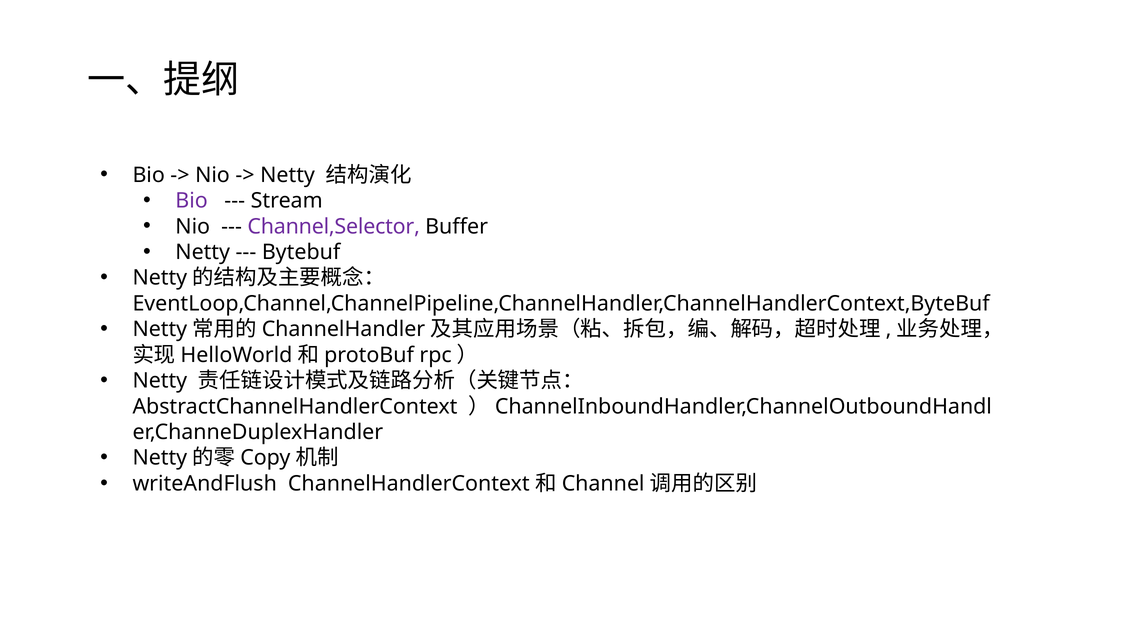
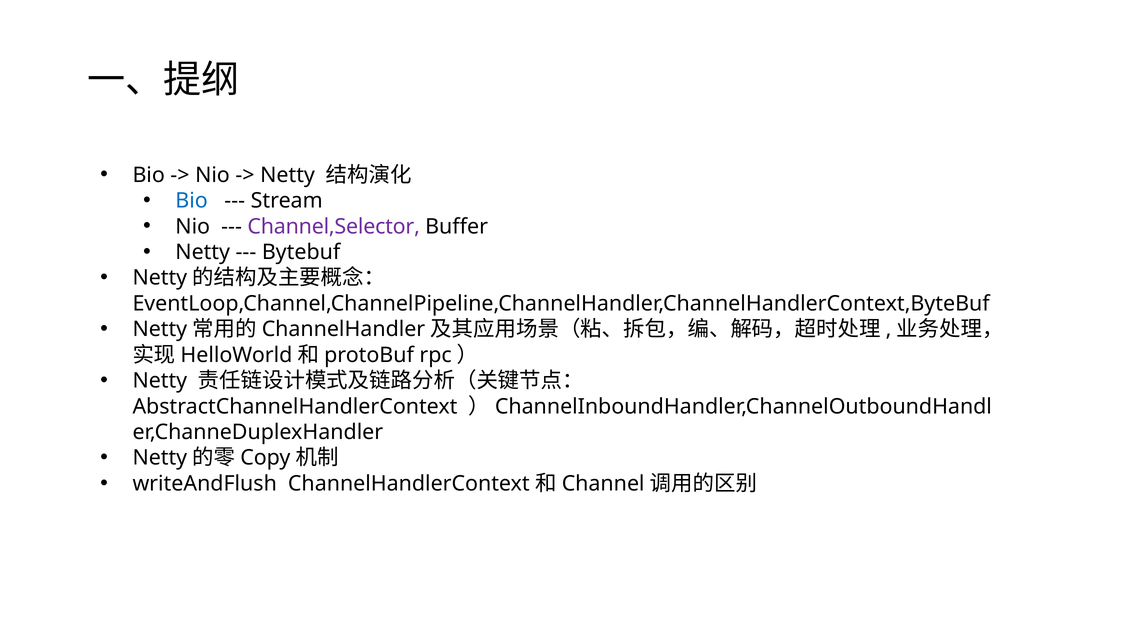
Bio at (192, 201) colour: purple -> blue
